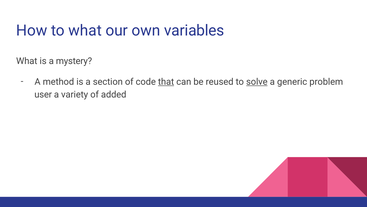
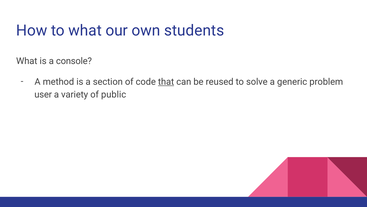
variables: variables -> students
mystery: mystery -> console
solve underline: present -> none
added: added -> public
